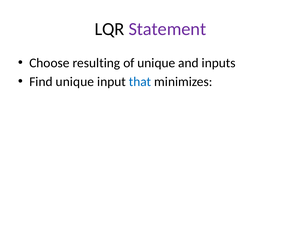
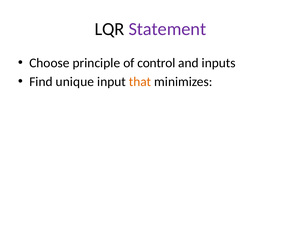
resulting: resulting -> principle
of unique: unique -> control
that colour: blue -> orange
